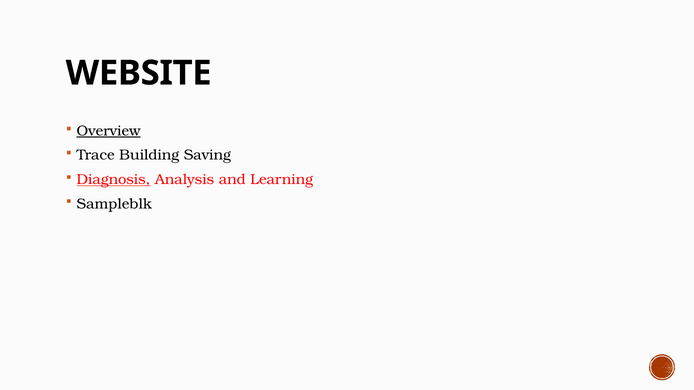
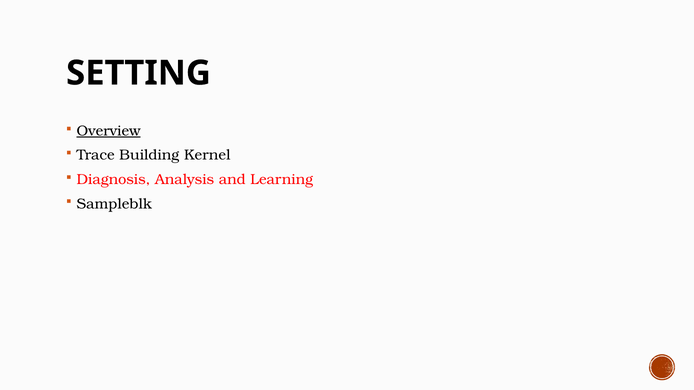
WEBSITE: WEBSITE -> SETTING
Saving: Saving -> Kernel
Diagnosis underline: present -> none
